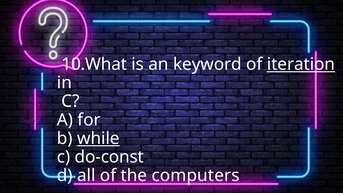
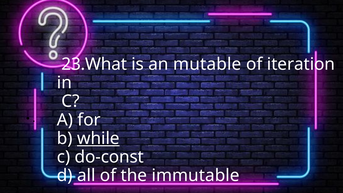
10.What: 10.What -> 23.What
keyword: keyword -> mutable
iteration underline: present -> none
computers: computers -> immutable
